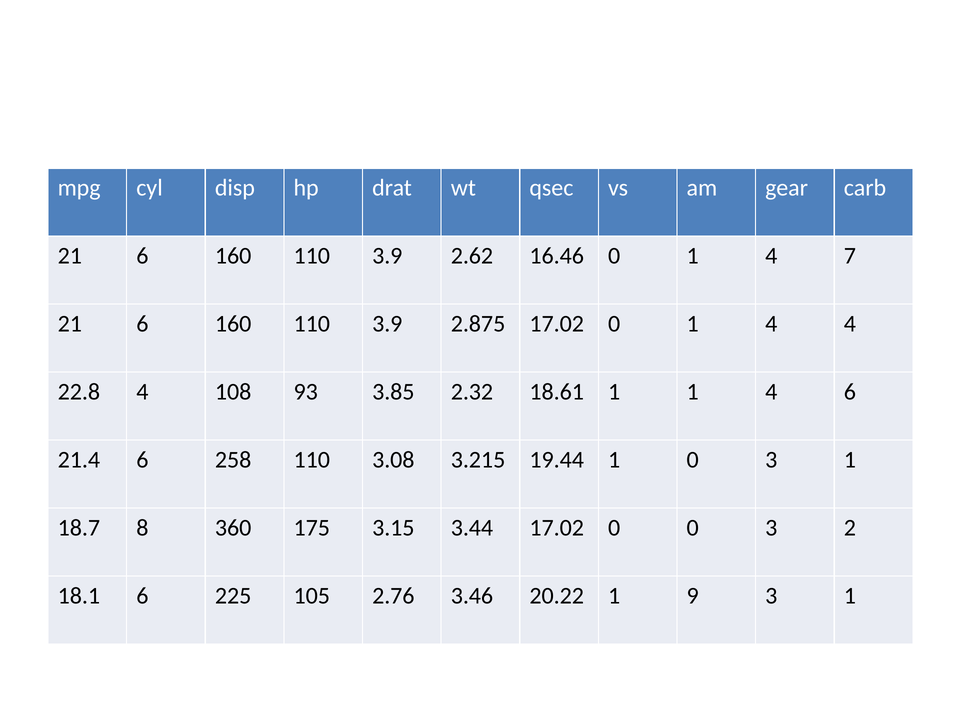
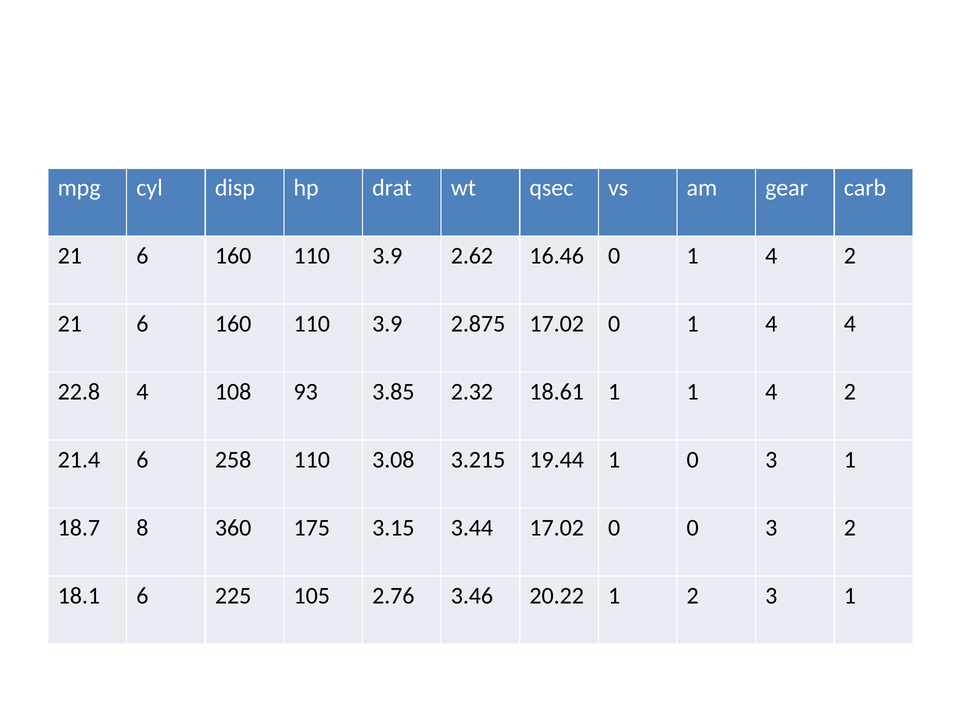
0 1 4 7: 7 -> 2
1 1 4 6: 6 -> 2
1 9: 9 -> 2
